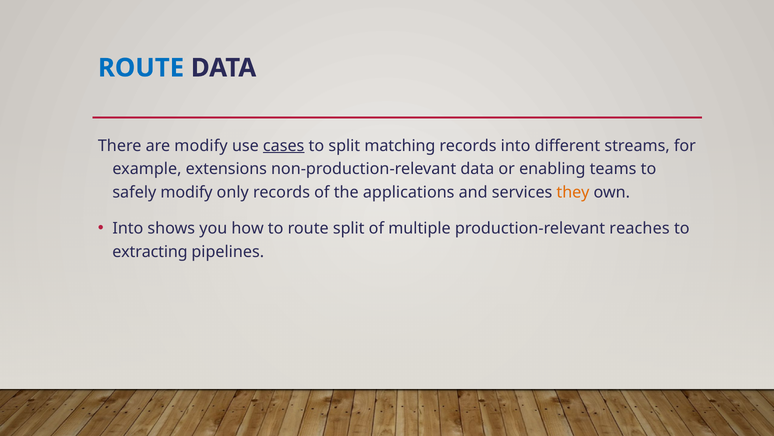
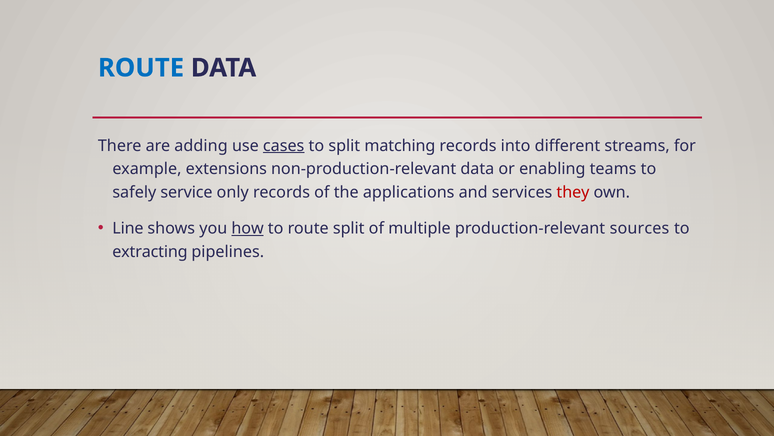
are modify: modify -> adding
safely modify: modify -> service
they colour: orange -> red
Into at (128, 228): Into -> Line
how underline: none -> present
reaches: reaches -> sources
